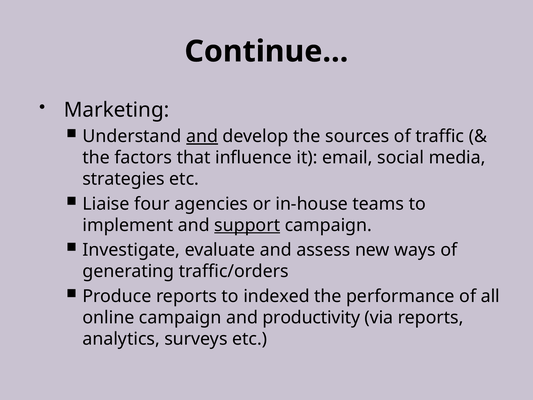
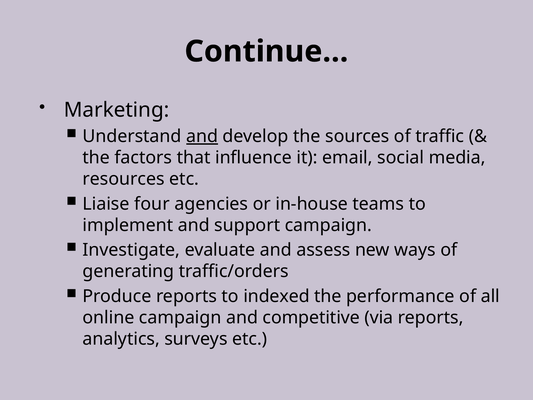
strategies: strategies -> resources
support underline: present -> none
productivity: productivity -> competitive
